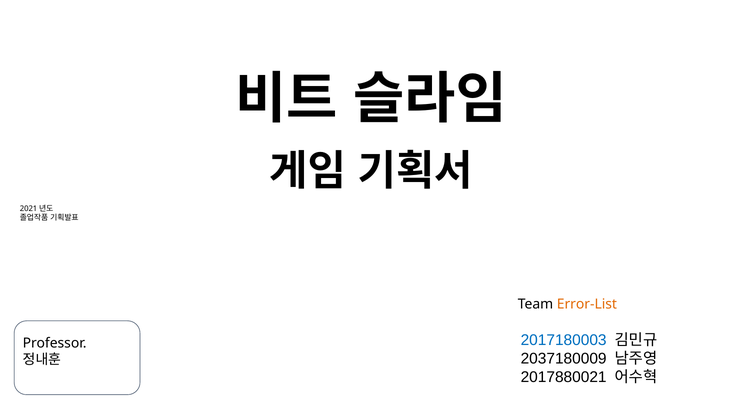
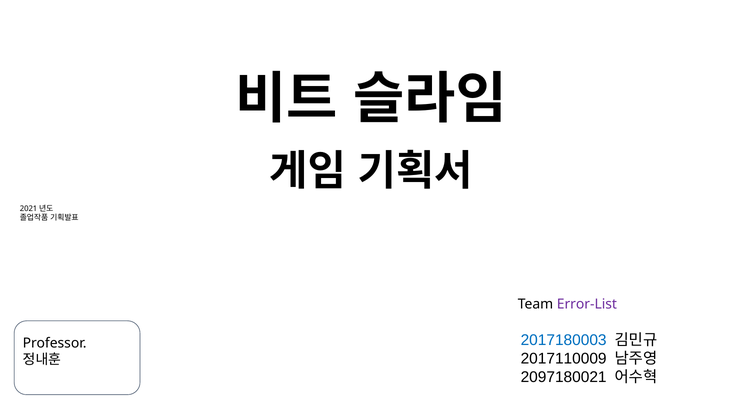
Error-List colour: orange -> purple
2037180009: 2037180009 -> 2017110009
2017880021: 2017880021 -> 2097180021
